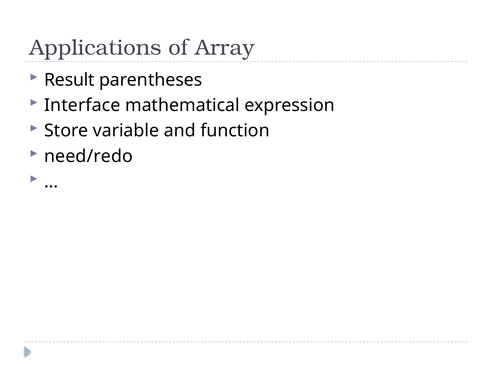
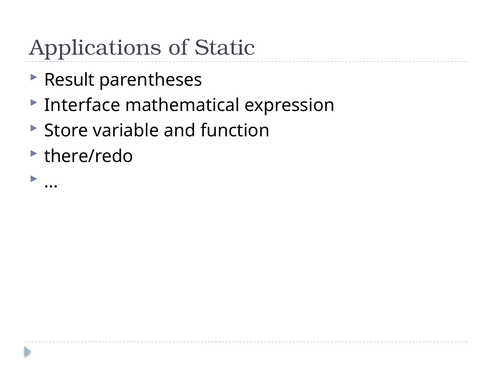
Array: Array -> Static
need/redo: need/redo -> there/redo
